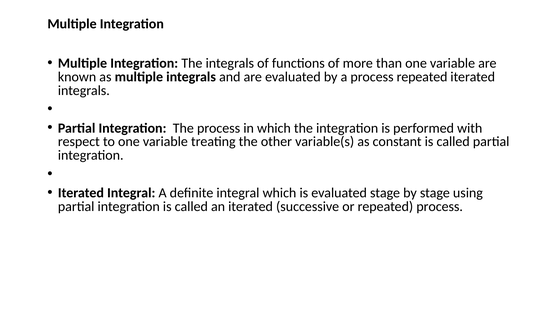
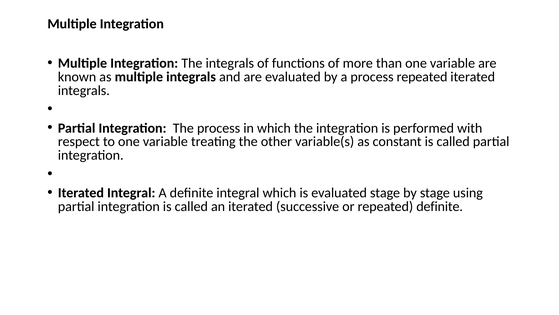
repeated process: process -> definite
